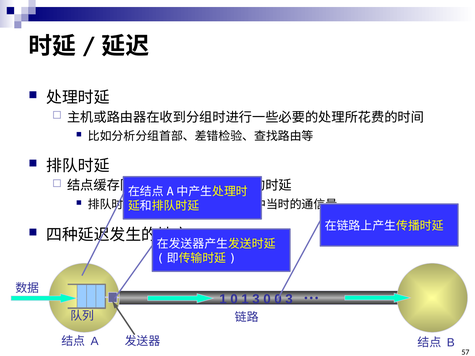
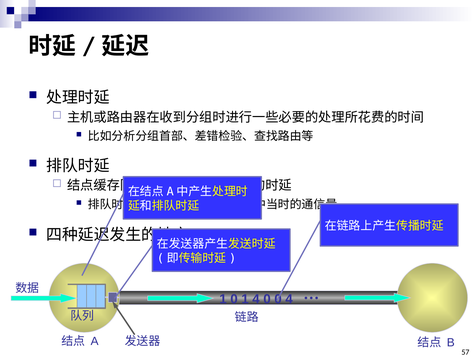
1 3: 3 -> 4
0 3: 3 -> 4
